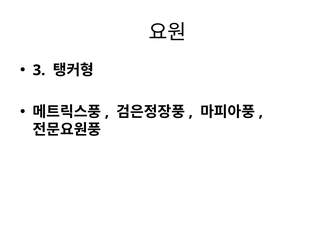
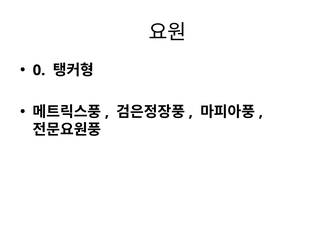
3: 3 -> 0
